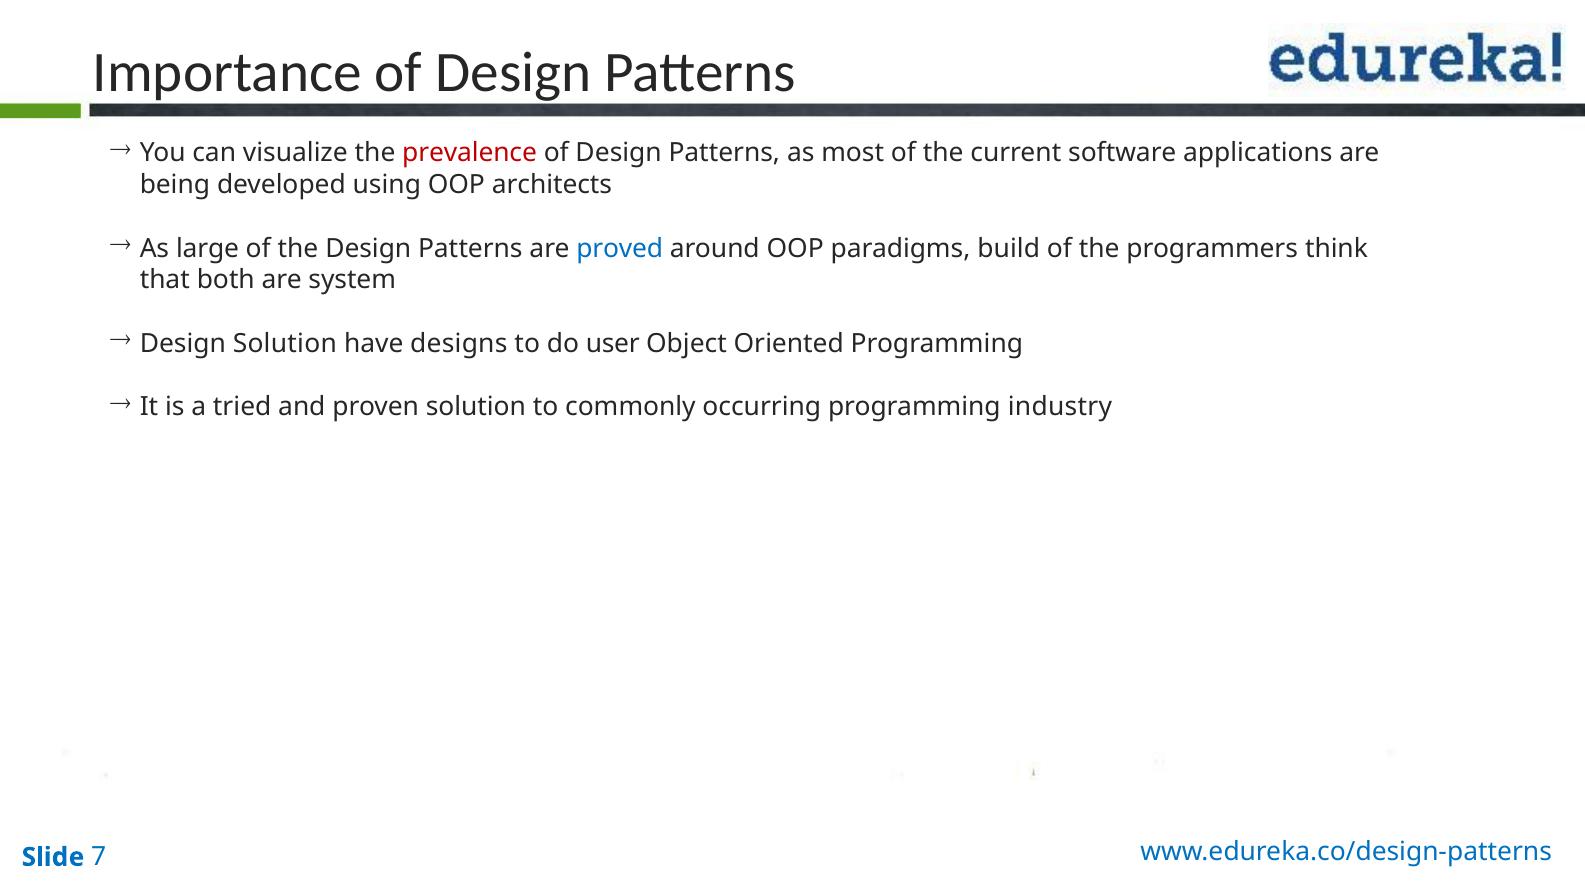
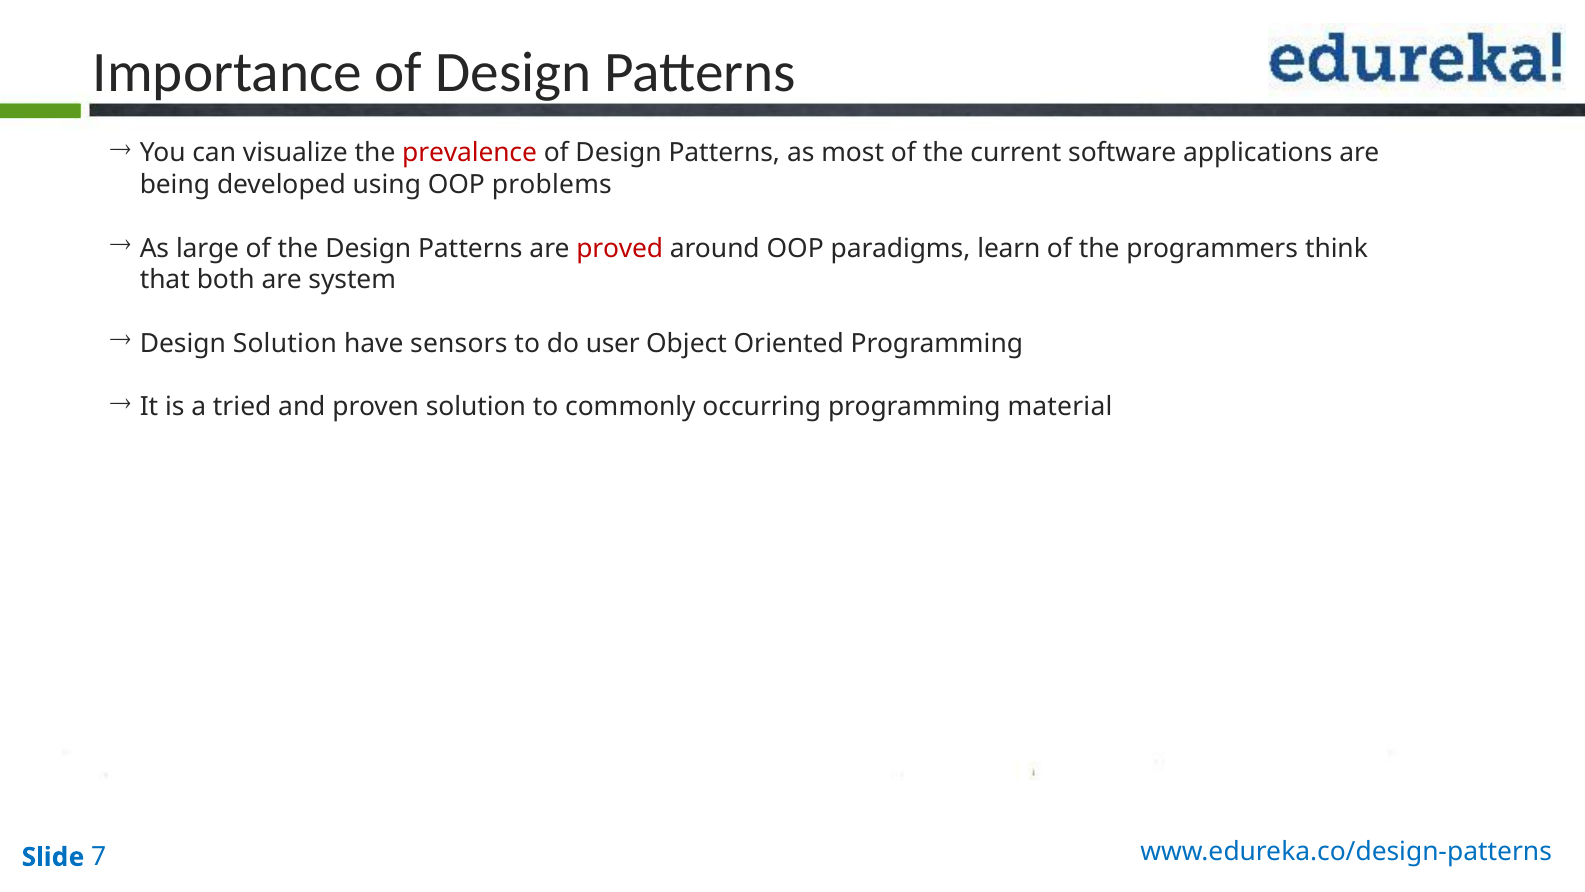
architects: architects -> problems
proved colour: blue -> red
build: build -> learn
designs: designs -> sensors
industry: industry -> material
